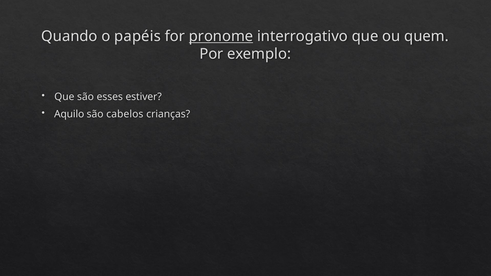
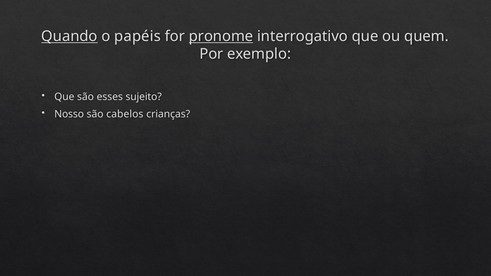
Quando underline: none -> present
estiver: estiver -> sujeito
Aquilo: Aquilo -> Nosso
